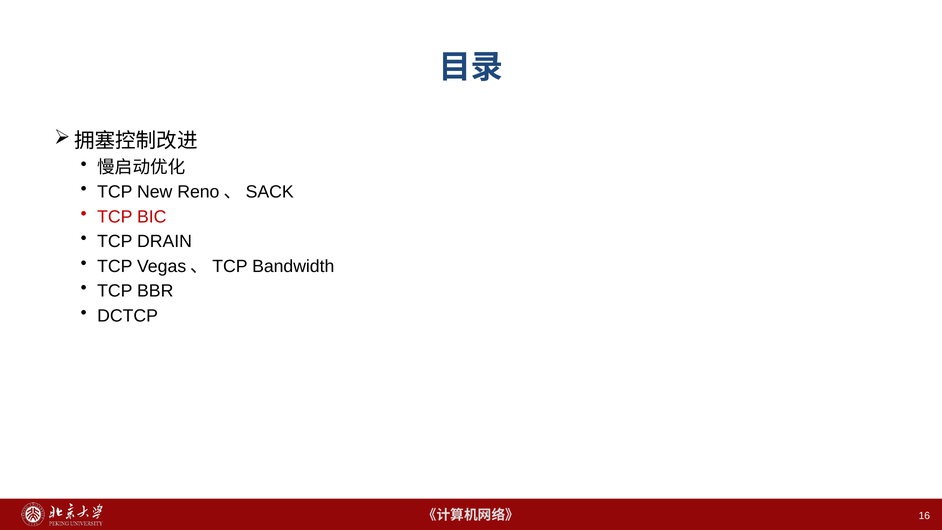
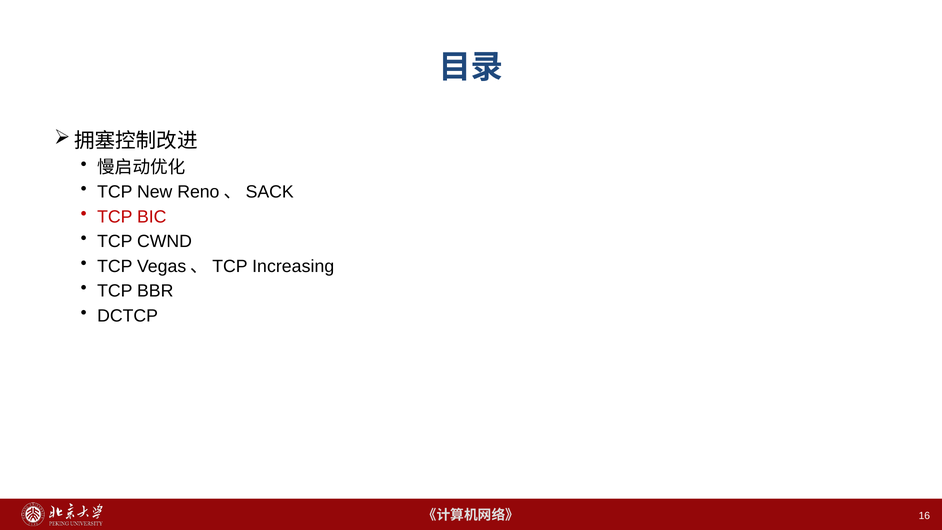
DRAIN: DRAIN -> CWND
Bandwidth: Bandwidth -> Increasing
